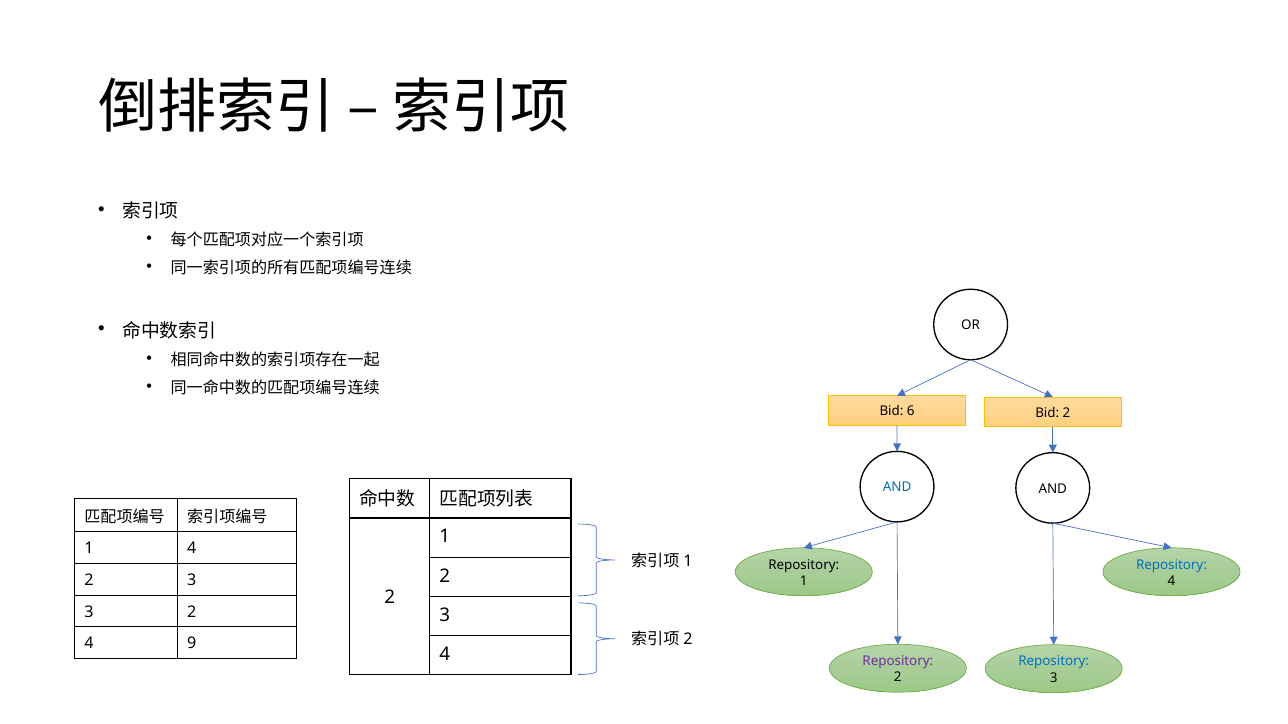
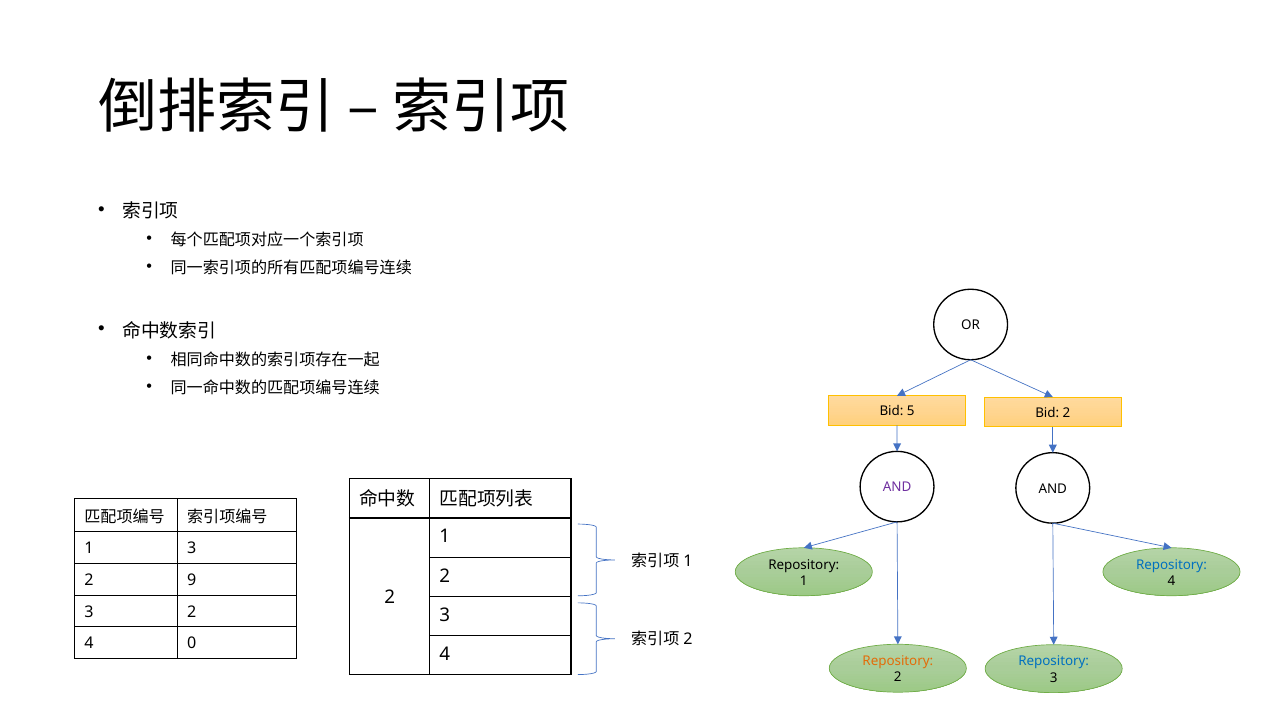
6: 6 -> 5
AND at (897, 488) colour: blue -> purple
1 4: 4 -> 3
3 at (192, 581): 3 -> 9
9: 9 -> 0
Repository at (898, 662) colour: purple -> orange
